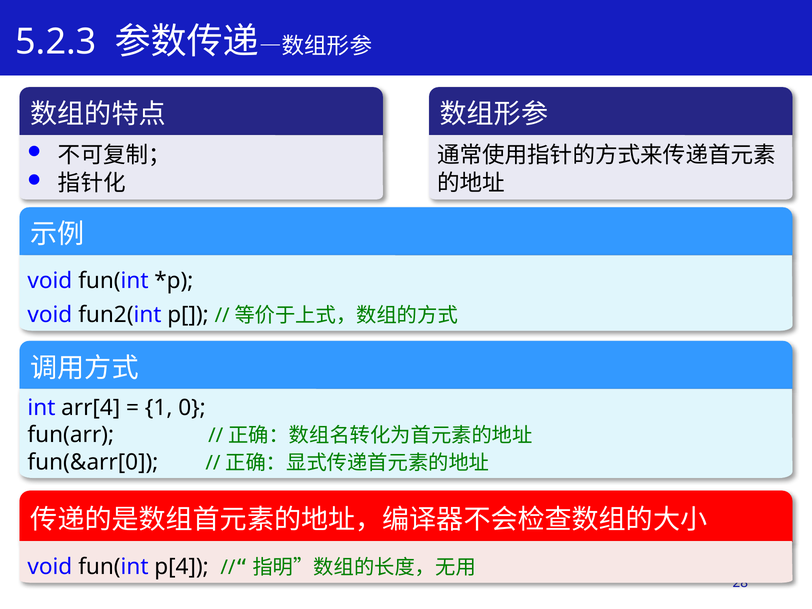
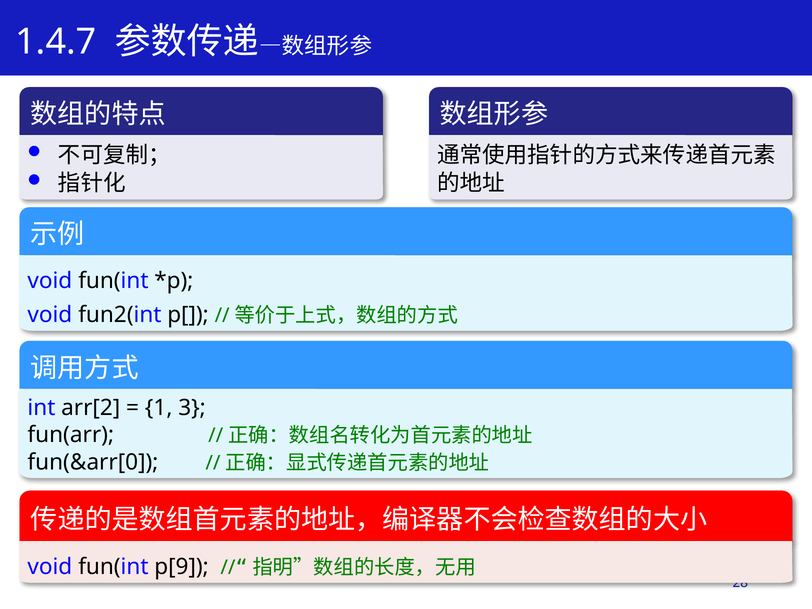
5.2.3: 5.2.3 -> 1.4.7
arr[4: arr[4 -> arr[2
0: 0 -> 3
p[4: p[4 -> p[9
